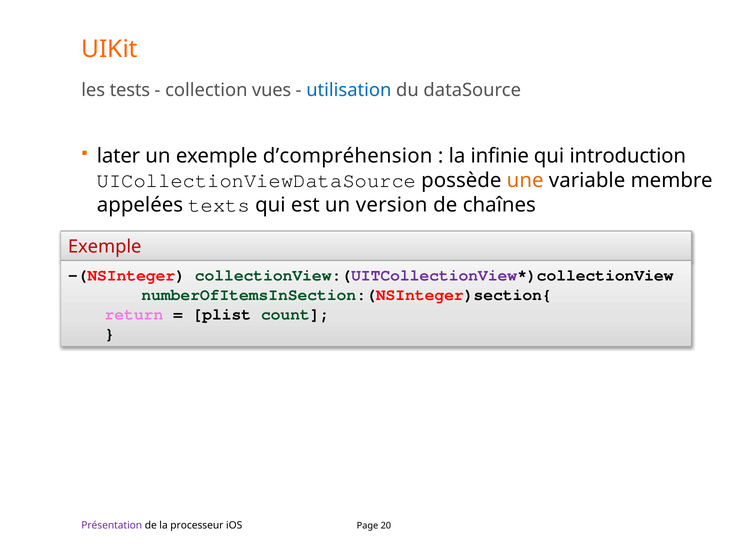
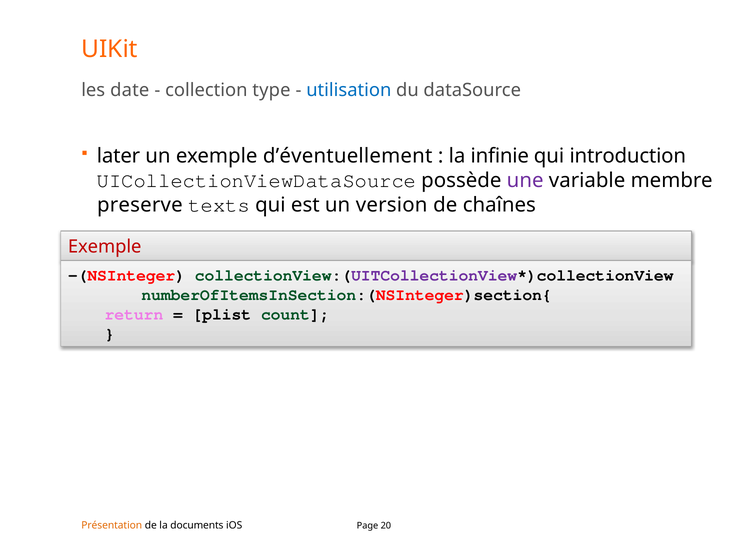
tests: tests -> date
vues: vues -> type
d’compréhension: d’compréhension -> d’éventuellement
une colour: orange -> purple
appelées: appelées -> preserve
Présentation colour: purple -> orange
processeur: processeur -> documents
